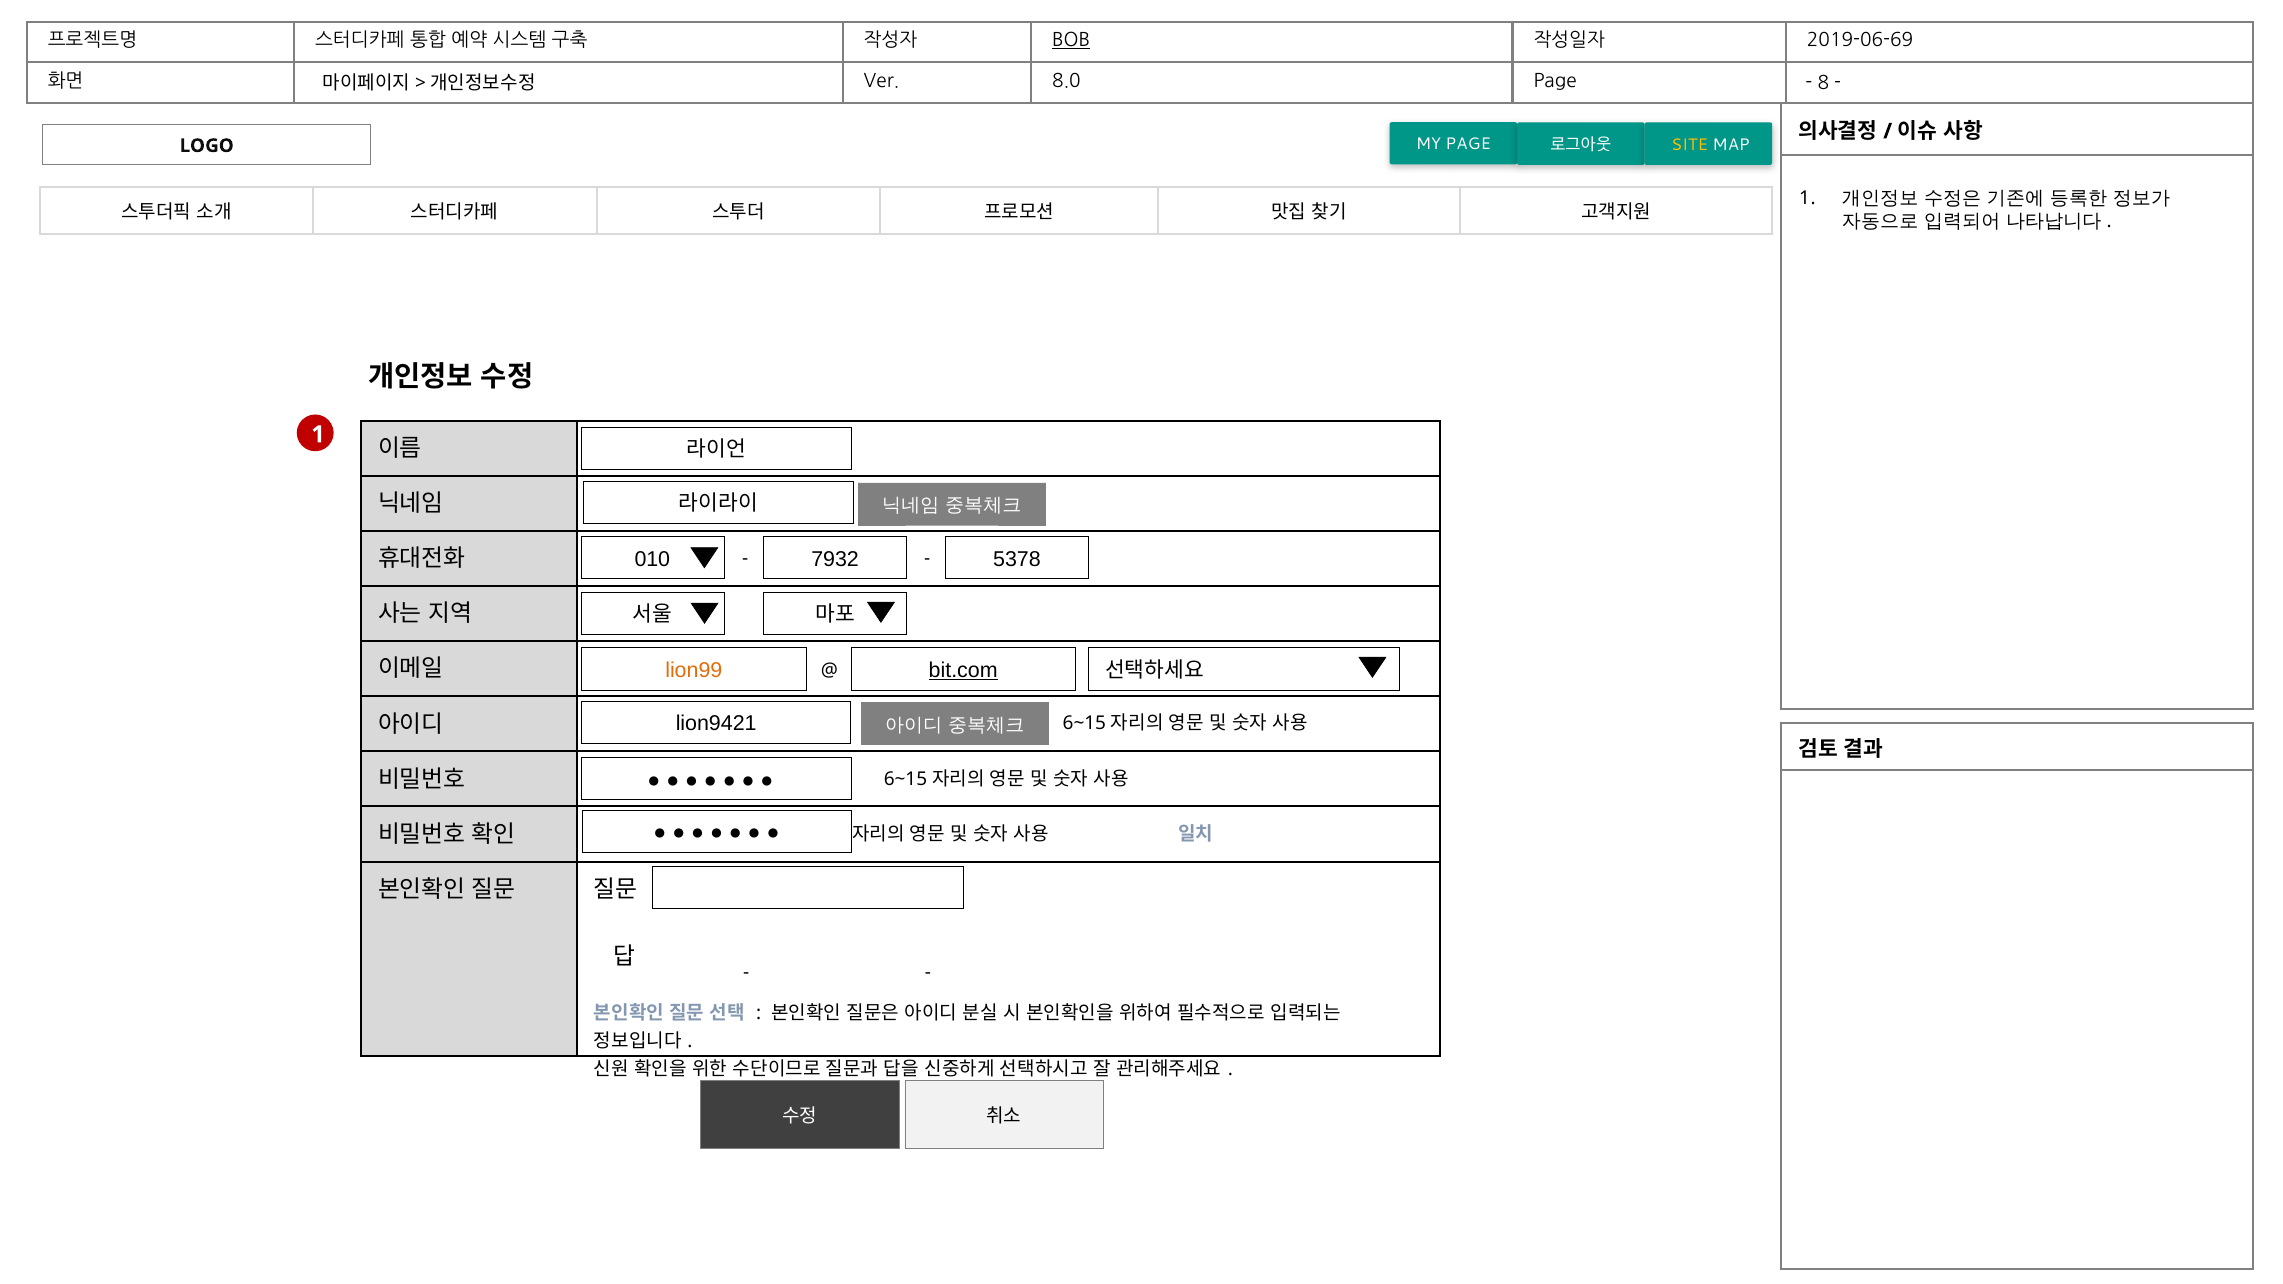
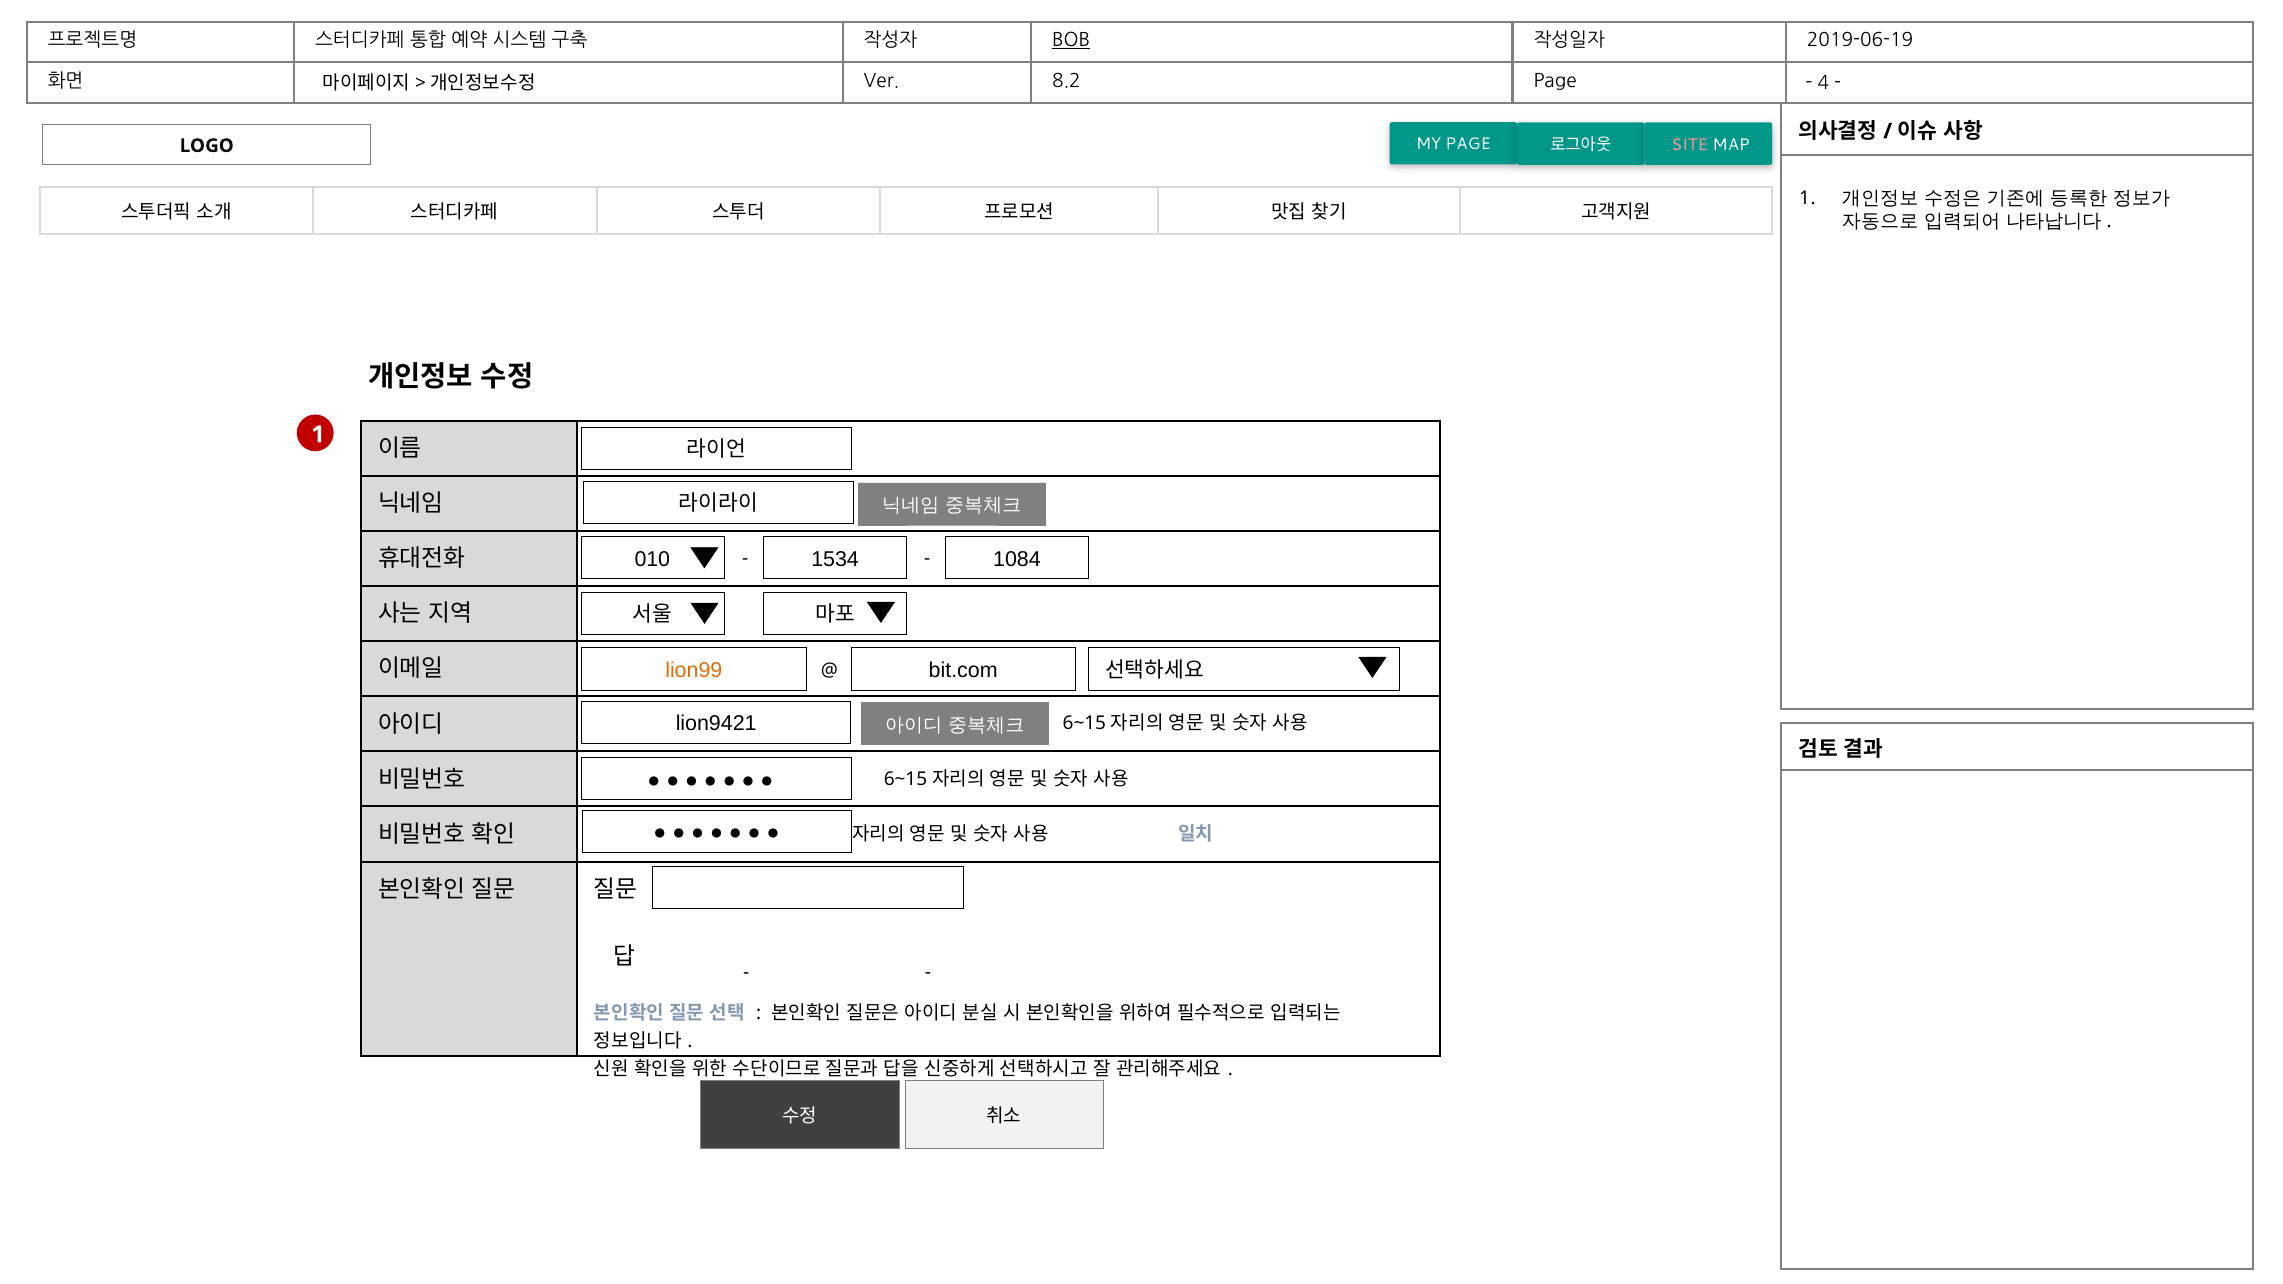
2019-06-69: 2019-06-69 -> 2019-06-19
8.0: 8.0 -> 8.2
8: 8 -> 4
SITE colour: yellow -> pink
7932: 7932 -> 1534
5378: 5378 -> 1084
bit.com underline: present -> none
